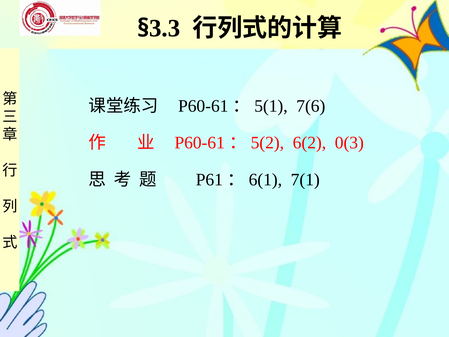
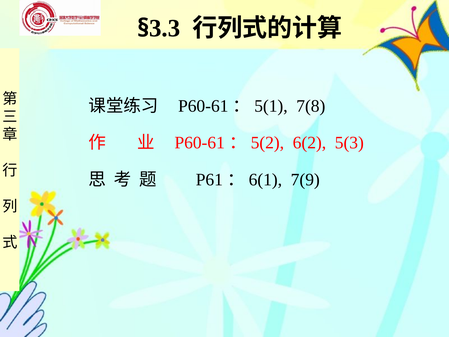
7(6: 7(6 -> 7(8
0(3: 0(3 -> 5(3
7(1: 7(1 -> 7(9
